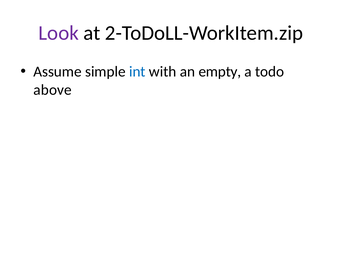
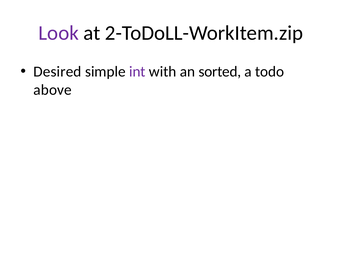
Assume: Assume -> Desired
int colour: blue -> purple
empty: empty -> sorted
